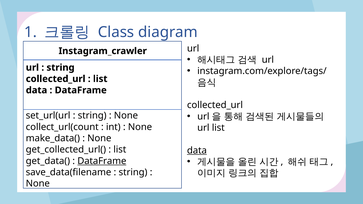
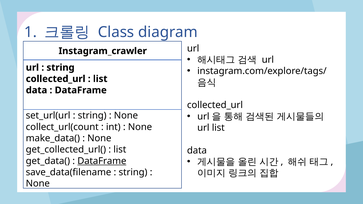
data at (197, 151) underline: present -> none
